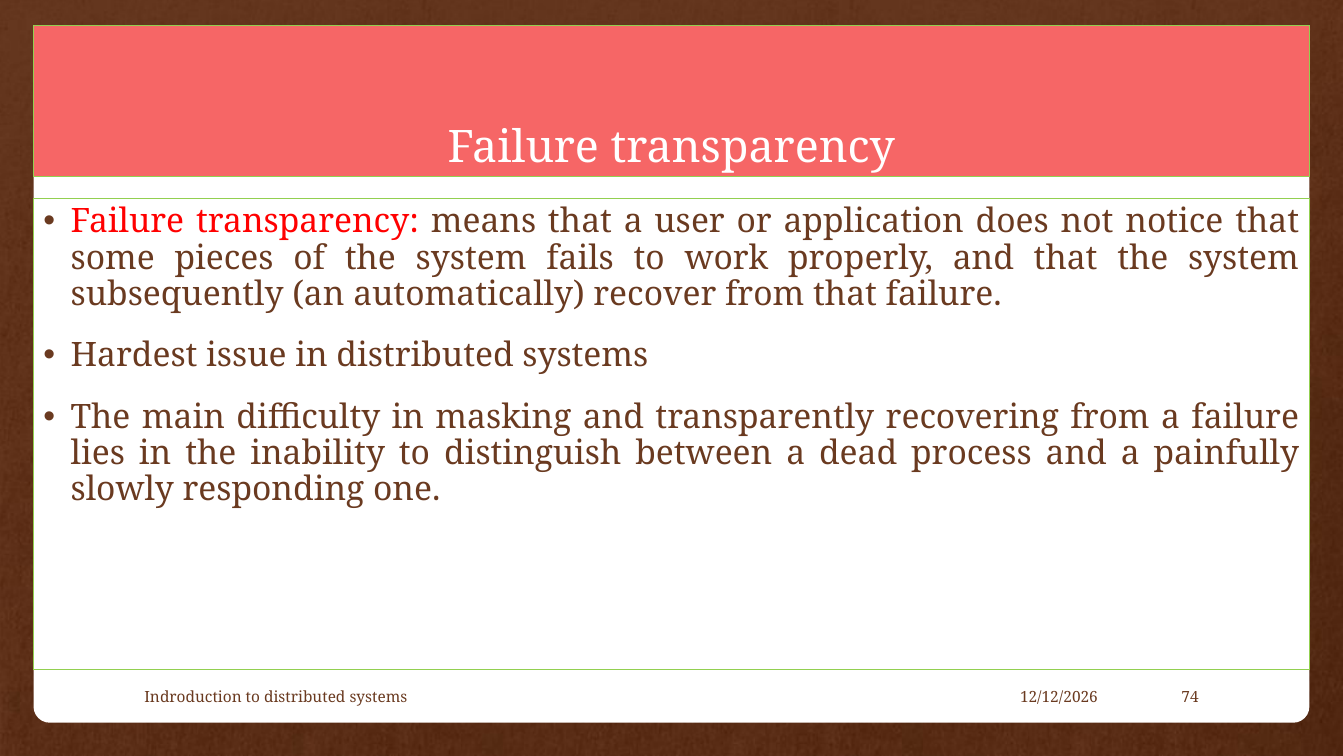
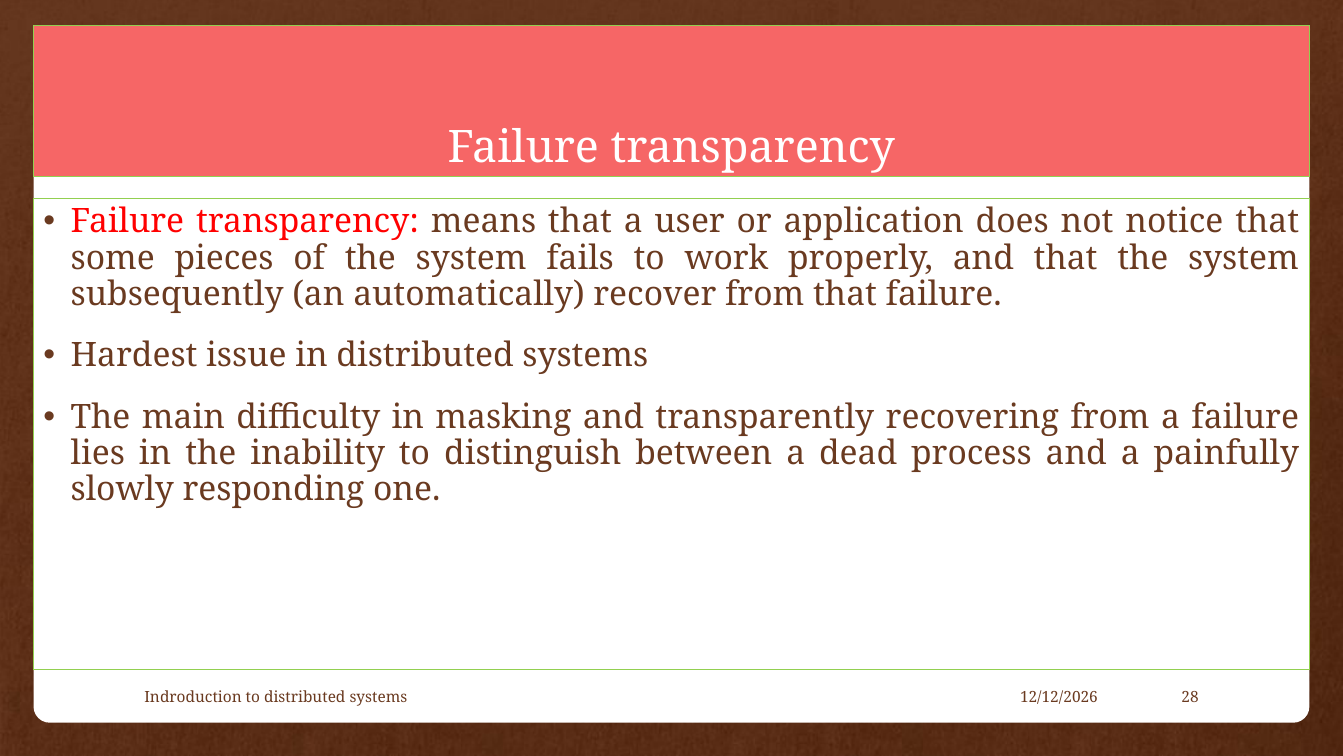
74: 74 -> 28
